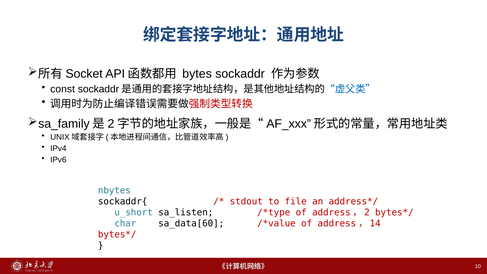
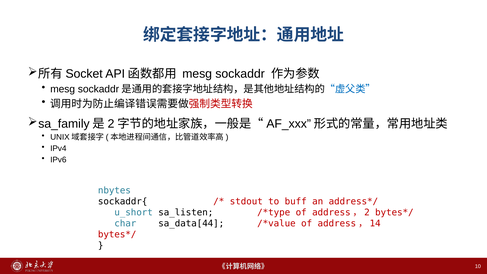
bytes at (197, 74): bytes -> mesg
const at (63, 89): const -> mesg
file: file -> buff
sa_data[60: sa_data[60 -> sa_data[44
